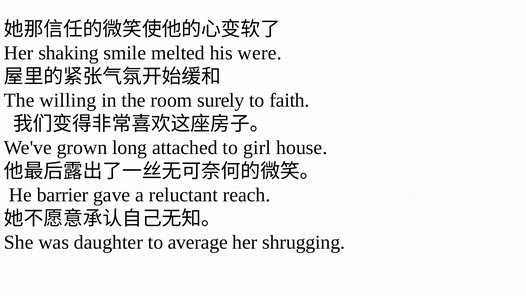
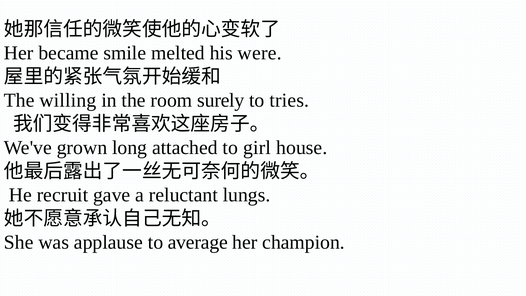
shaking: shaking -> became
faith: faith -> tries
barrier: barrier -> recruit
reach: reach -> lungs
daughter: daughter -> applause
shrugging: shrugging -> champion
